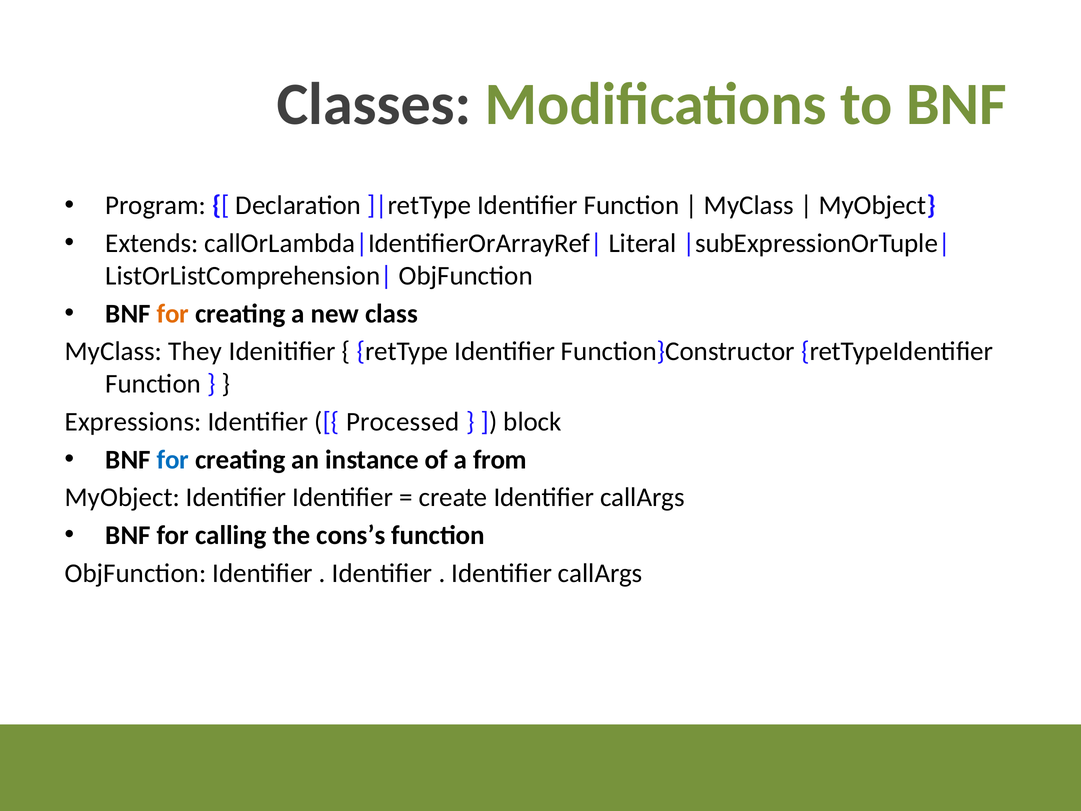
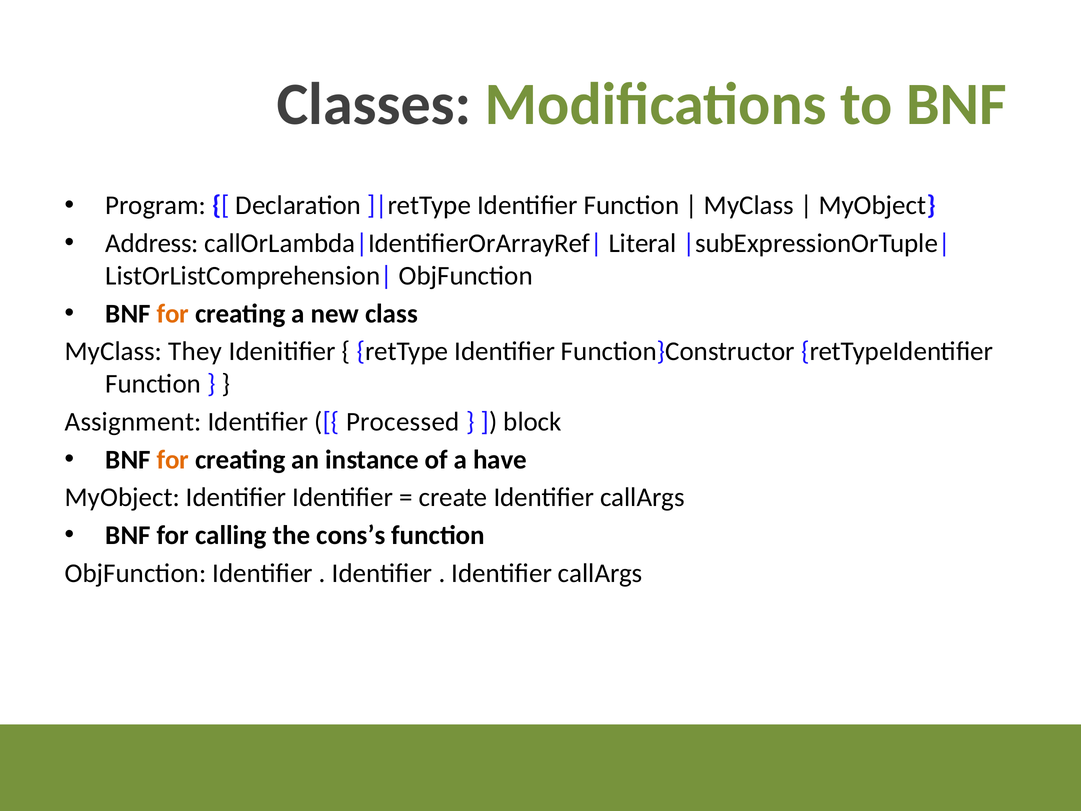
Extends: Extends -> Address
Expressions: Expressions -> Assignment
for at (173, 460) colour: blue -> orange
from: from -> have
